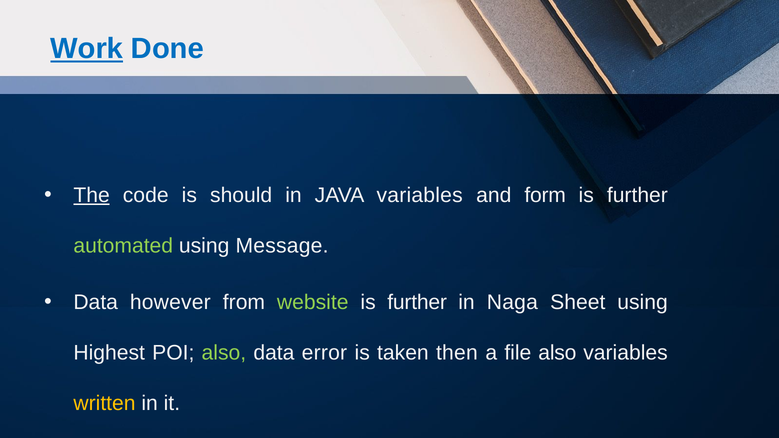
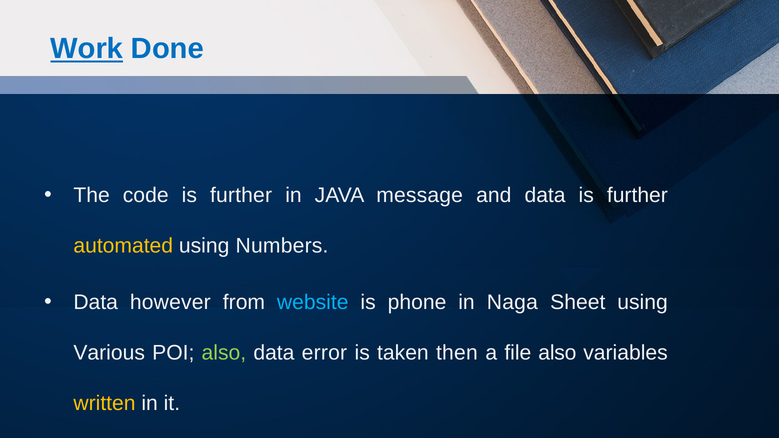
The underline: present -> none
code is should: should -> further
JAVA variables: variables -> message
and form: form -> data
automated colour: light green -> yellow
Message: Message -> Numbers
website colour: light green -> light blue
further at (417, 302): further -> phone
Highest: Highest -> Various
